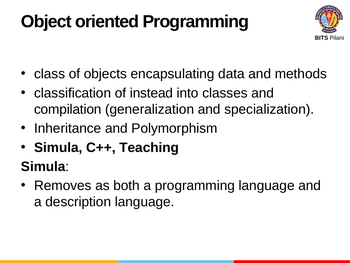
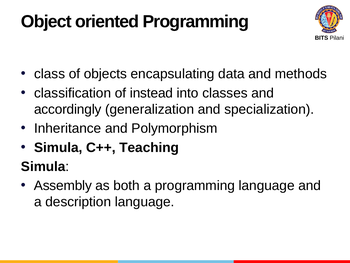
compilation: compilation -> accordingly
Removes: Removes -> Assembly
